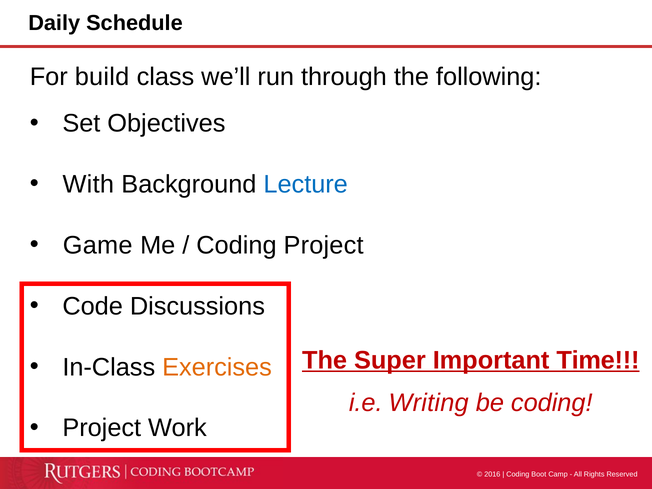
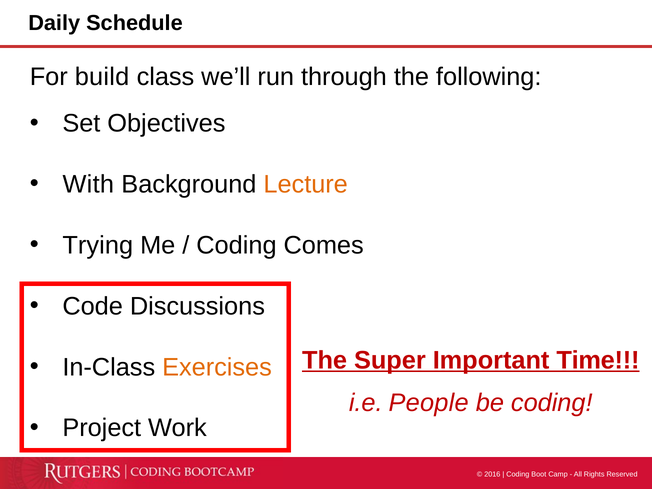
Lecture colour: blue -> orange
Game: Game -> Trying
Coding Project: Project -> Comes
Writing: Writing -> People
